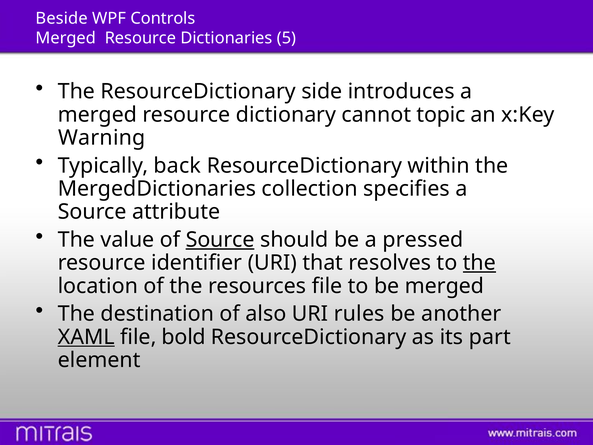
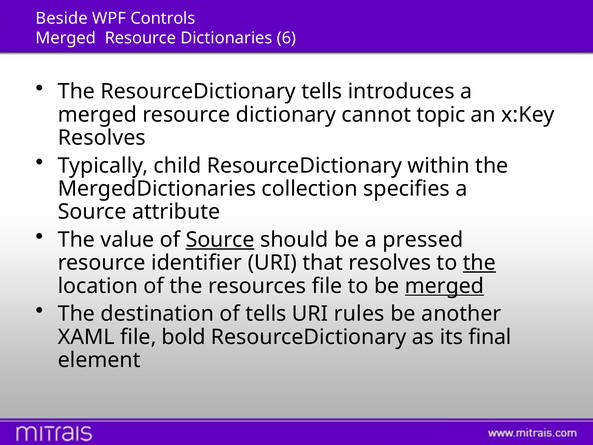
5: 5 -> 6
ResourceDictionary side: side -> tells
Warning at (102, 138): Warning -> Resolves
back: back -> child
merged at (445, 286) underline: none -> present
of also: also -> tells
XAML underline: present -> none
part: part -> final
